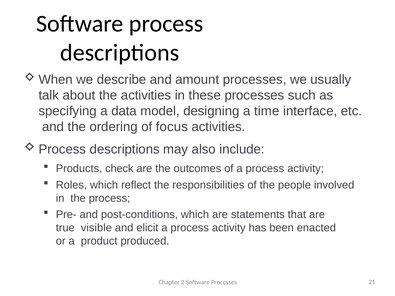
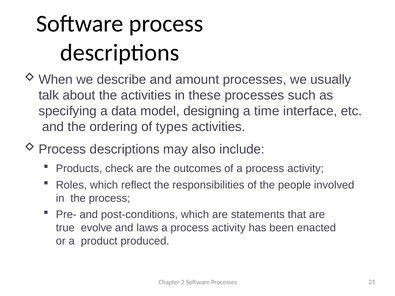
focus: focus -> types
visible: visible -> evolve
elicit: elicit -> laws
